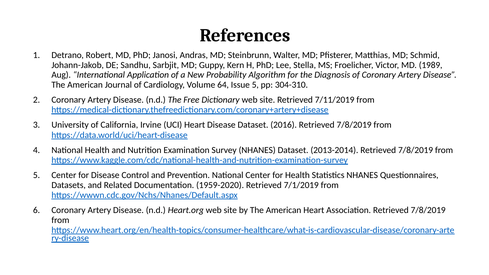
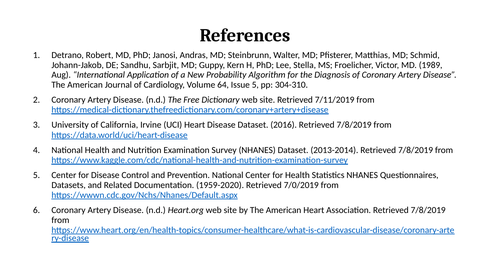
7/1/2019: 7/1/2019 -> 7/0/2019
